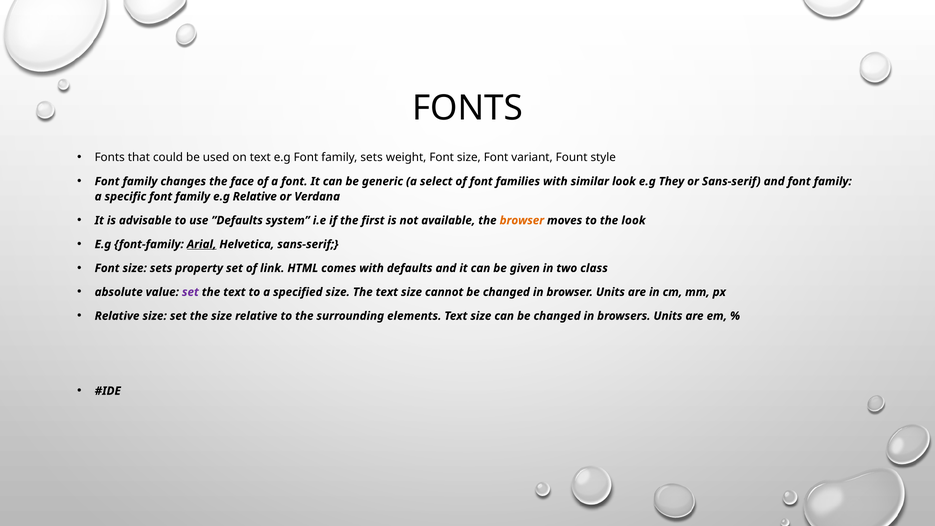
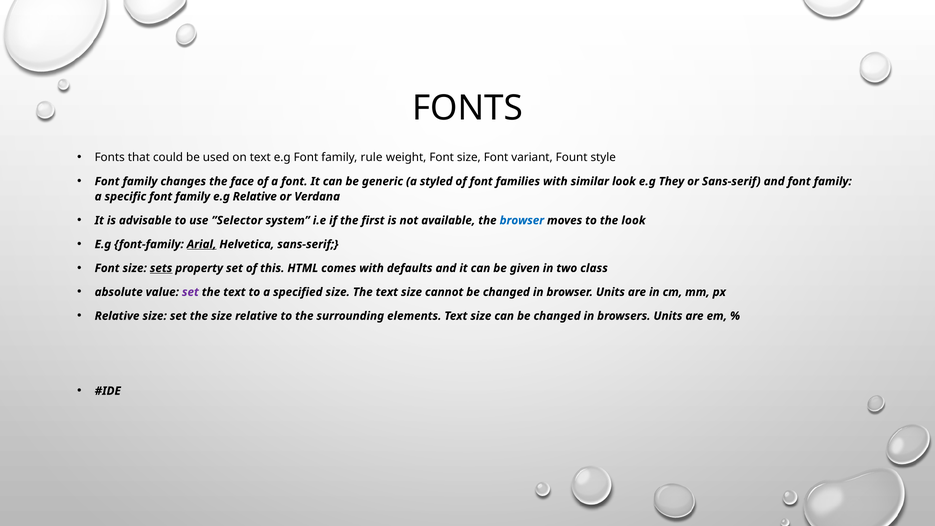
family sets: sets -> rule
select: select -> styled
”Defaults: ”Defaults -> ”Selector
browser at (522, 220) colour: orange -> blue
sets at (161, 268) underline: none -> present
link: link -> this
